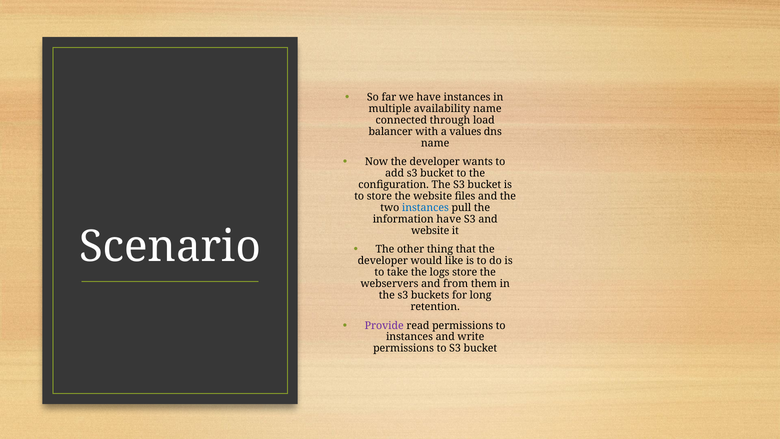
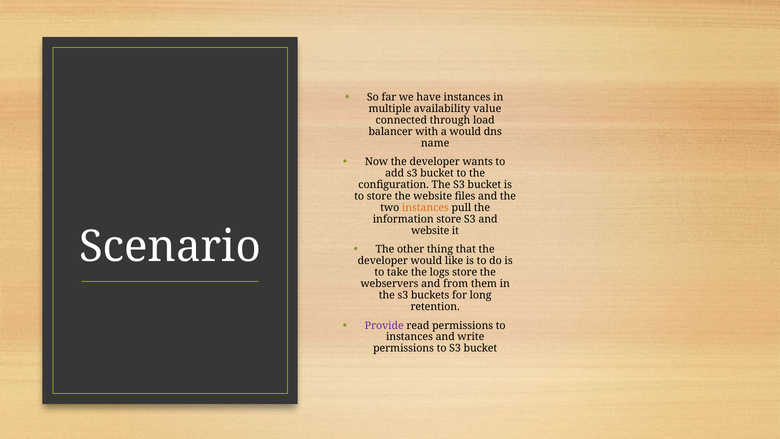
availability name: name -> value
a values: values -> would
instances at (425, 208) colour: blue -> orange
information have: have -> store
